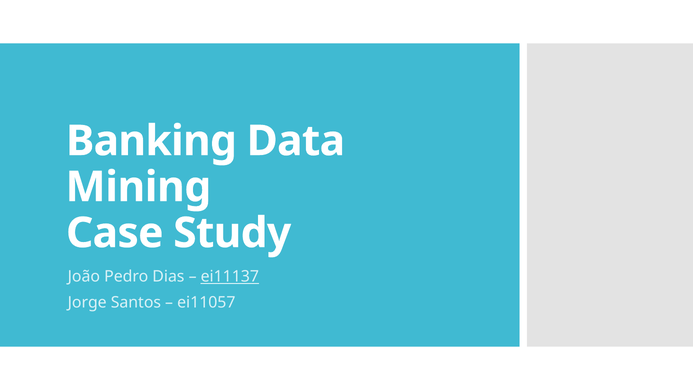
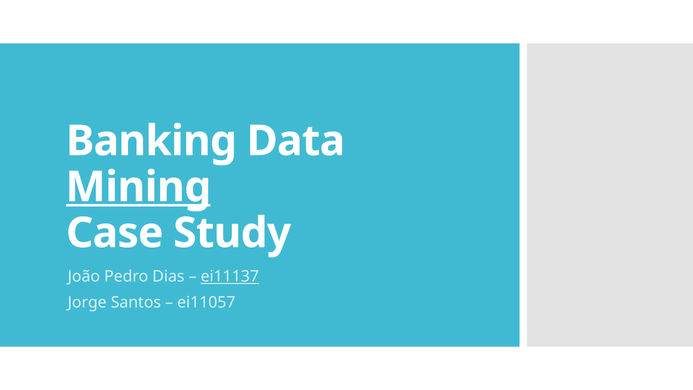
Mining underline: none -> present
